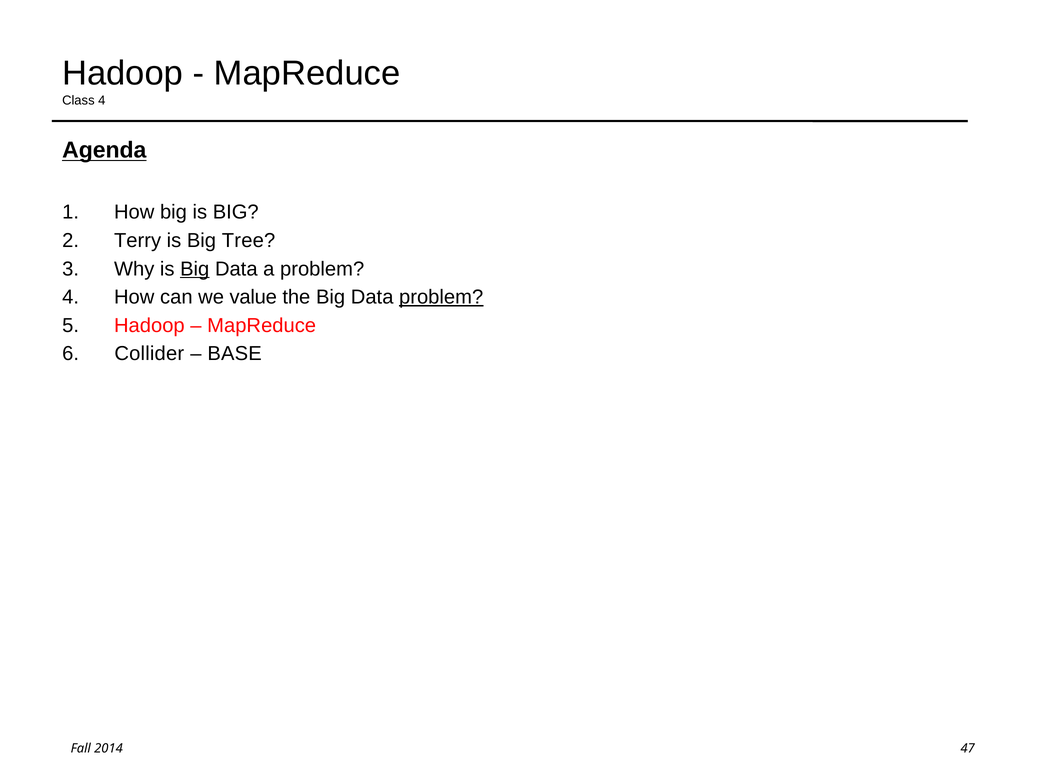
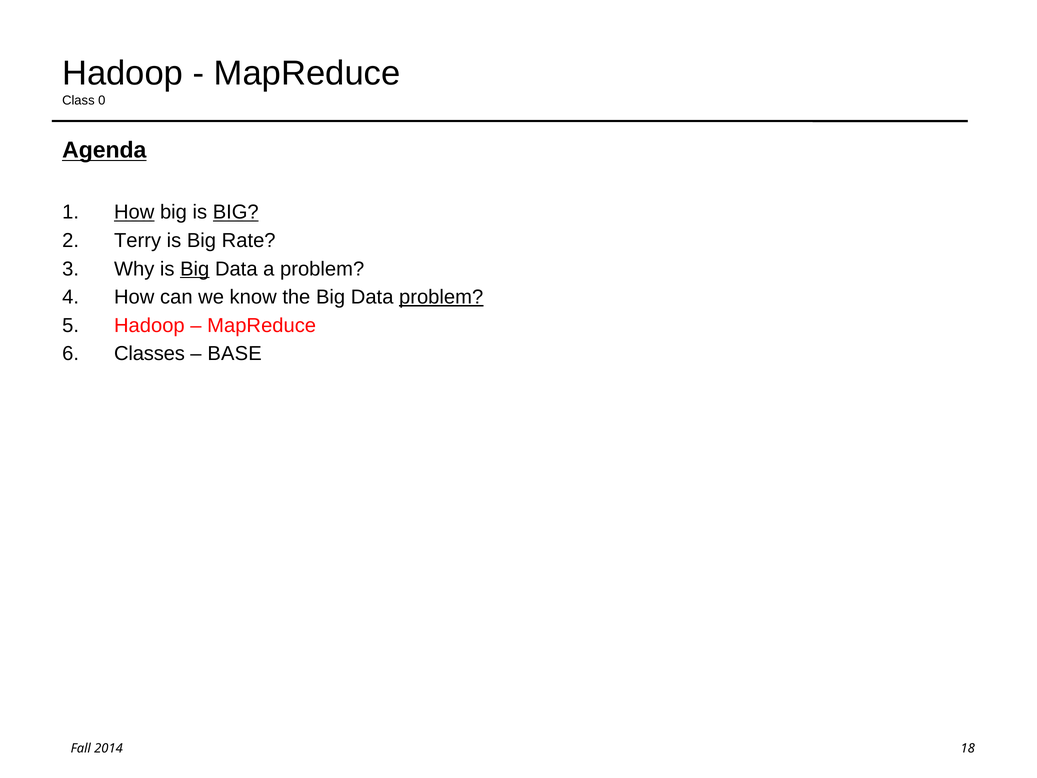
Class 4: 4 -> 0
How at (134, 212) underline: none -> present
BIG at (236, 212) underline: none -> present
Tree: Tree -> Rate
value: value -> know
Collider: Collider -> Classes
47: 47 -> 18
